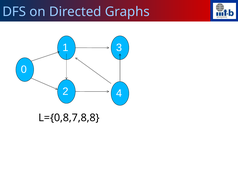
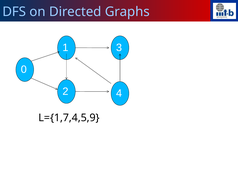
L={0,8,7,8,8: L={0,8,7,8,8 -> L={1,7,4,5,9
